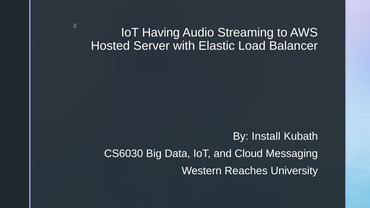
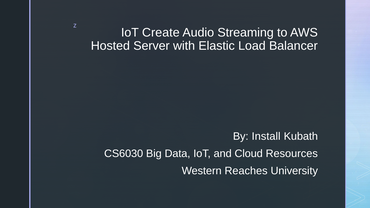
Having: Having -> Create
Messaging: Messaging -> Resources
